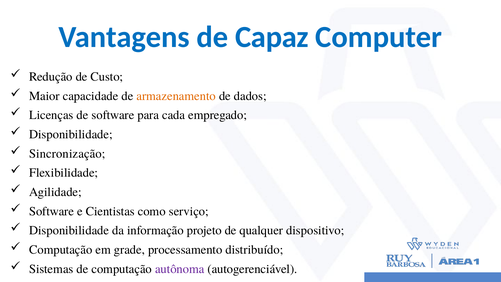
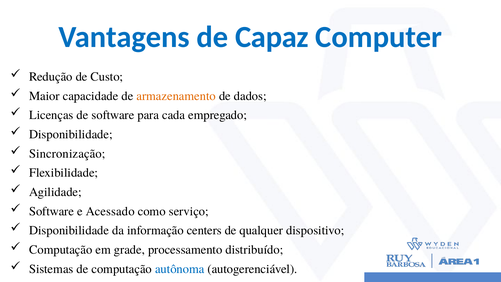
Cientistas: Cientistas -> Acessado
projeto: projeto -> centers
autônoma colour: purple -> blue
